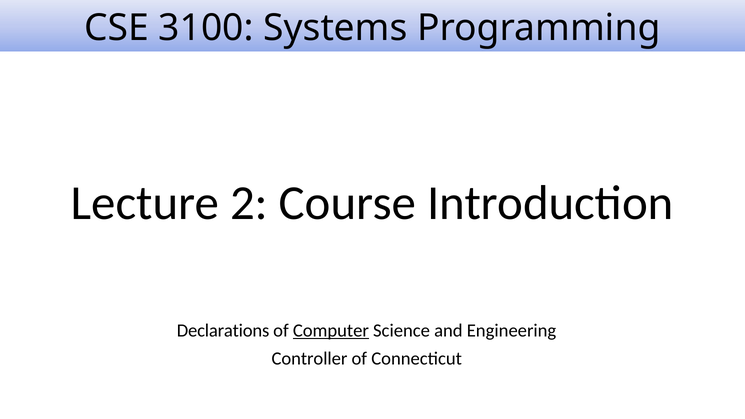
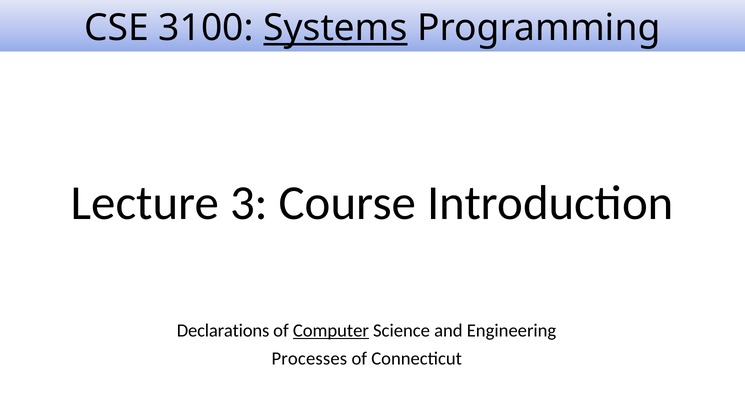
Systems underline: none -> present
2: 2 -> 3
Controller: Controller -> Processes
